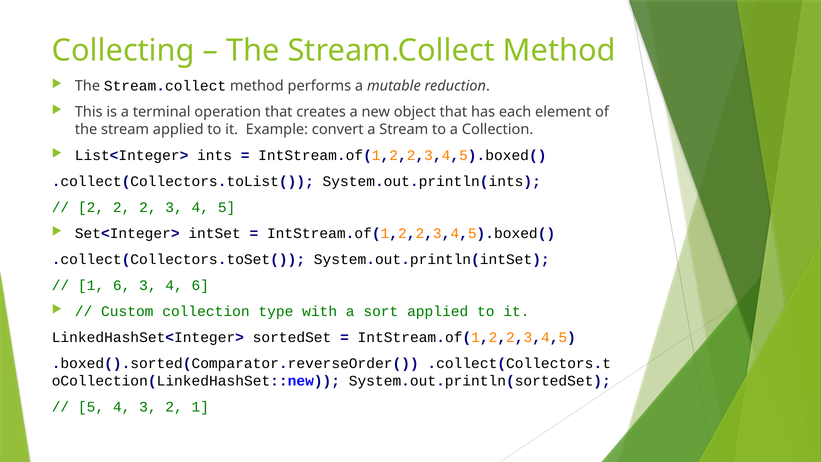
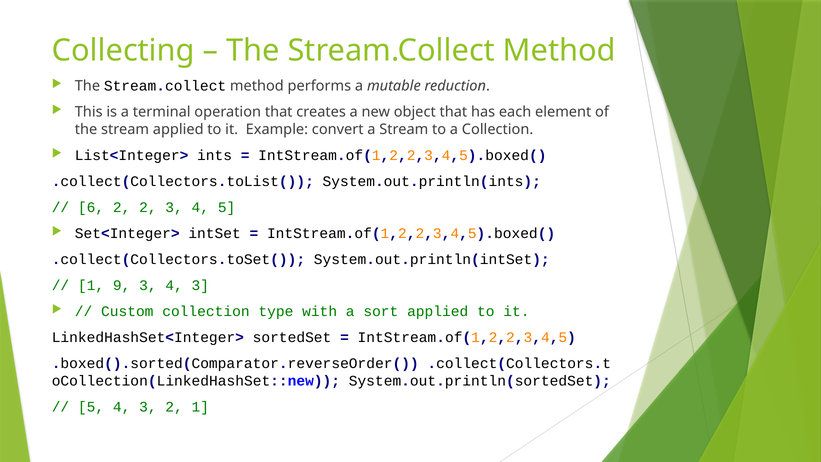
2 at (91, 207): 2 -> 6
1 6: 6 -> 9
3 4 6: 6 -> 3
